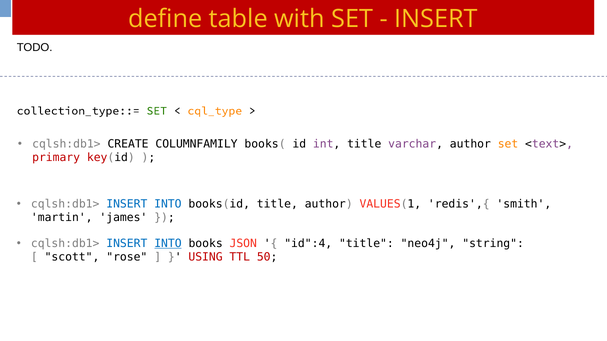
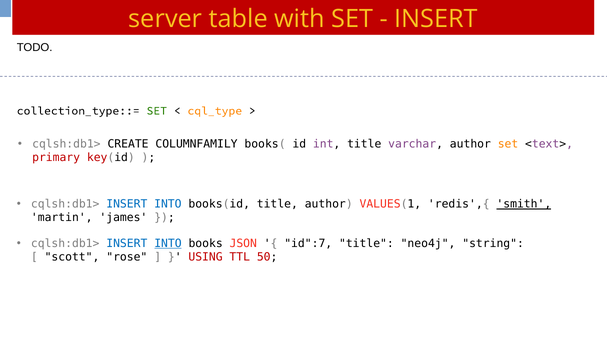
define: define -> server
smith underline: none -> present
id":4: id":4 -> id":7
